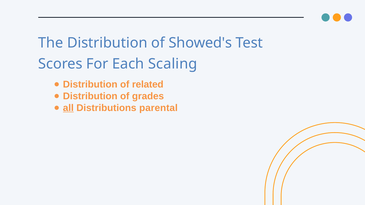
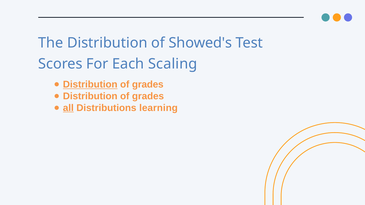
Distribution at (90, 85) underline: none -> present
related at (148, 85): related -> grades
parental: parental -> learning
